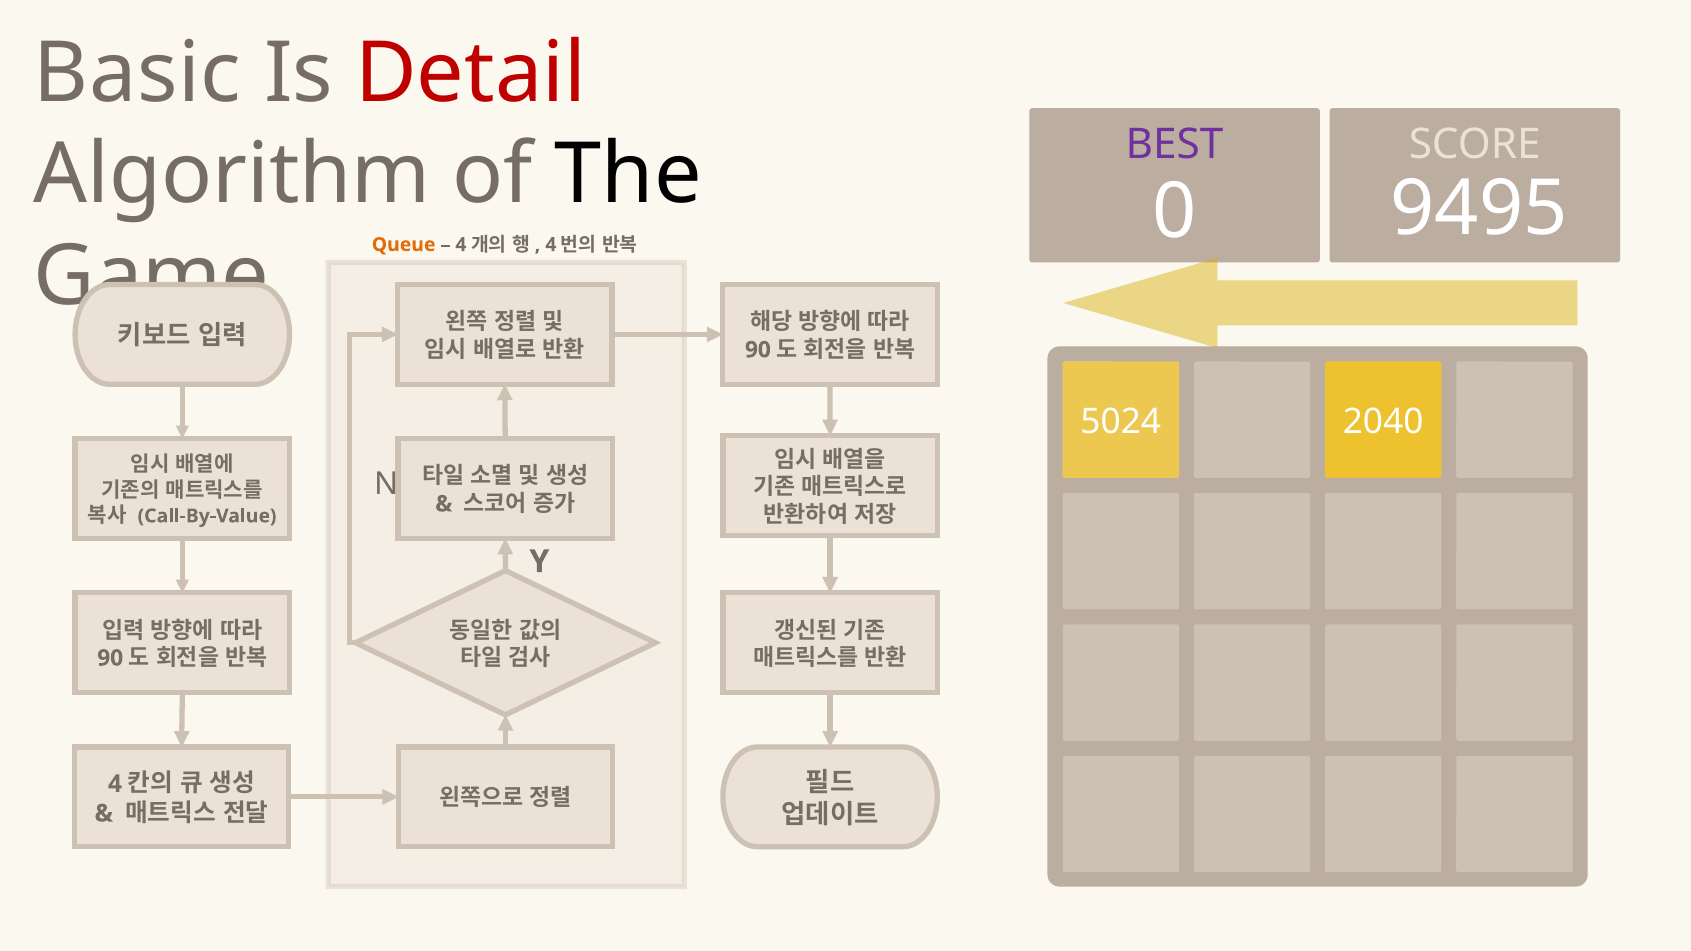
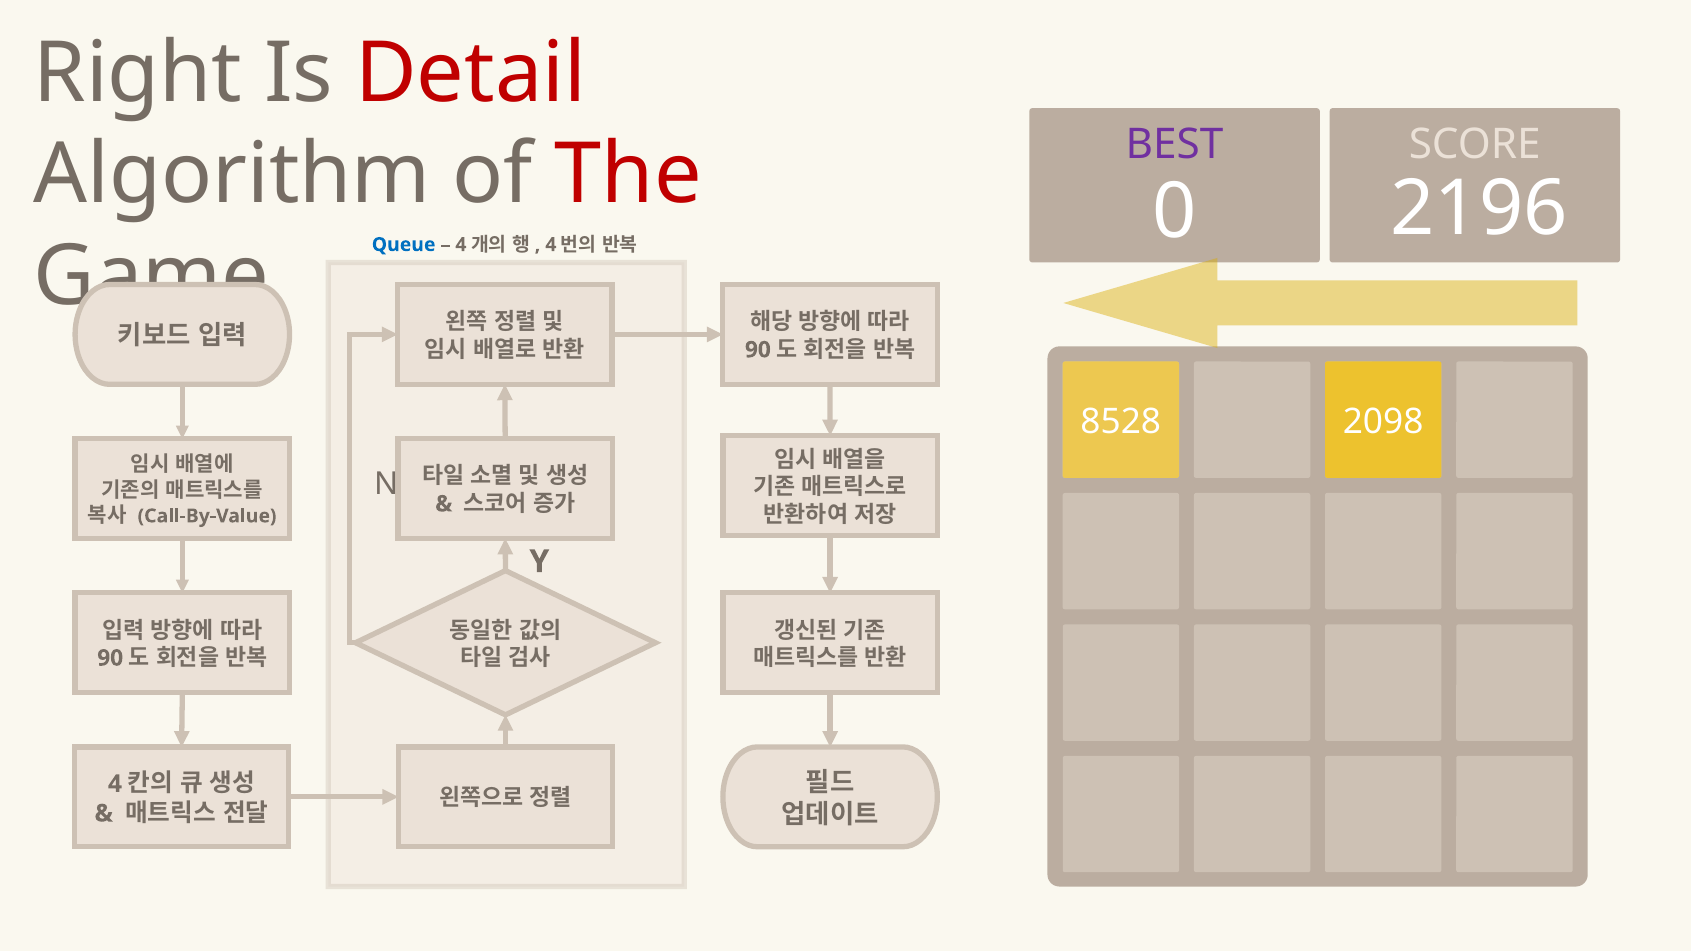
Basic: Basic -> Right
The colour: black -> red
9495: 9495 -> 2196
Queue colour: orange -> blue
5024: 5024 -> 8528
2040: 2040 -> 2098
